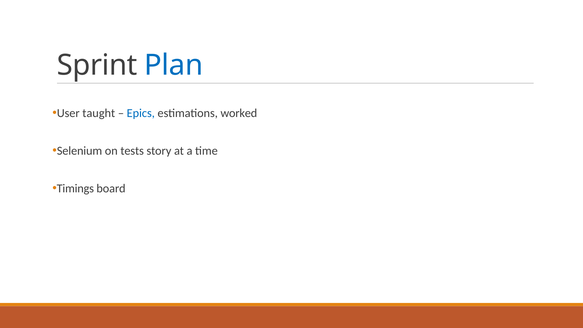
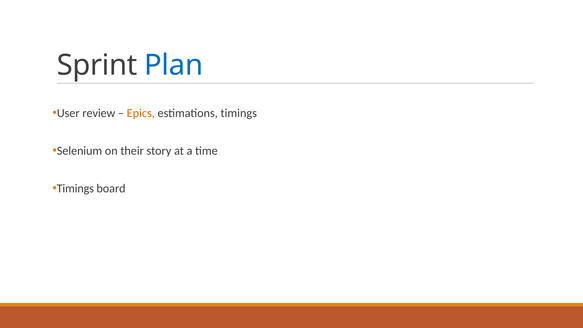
taught: taught -> review
Epics colour: blue -> orange
estimations worked: worked -> timings
tests: tests -> their
